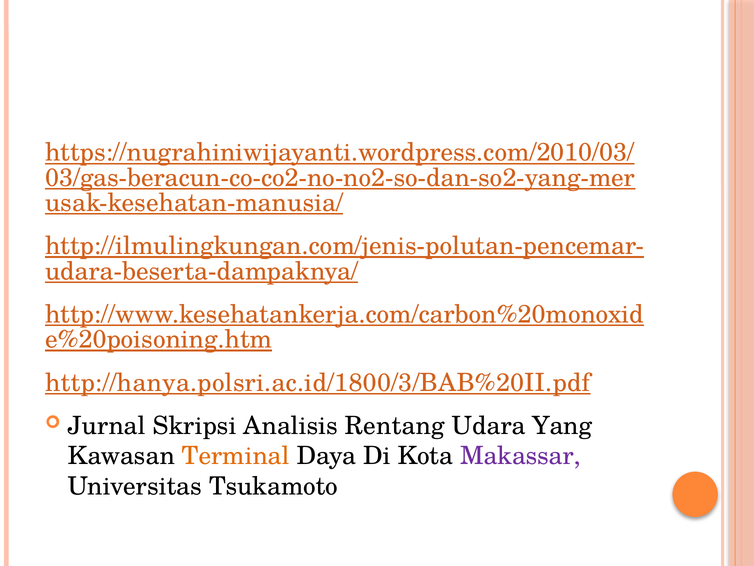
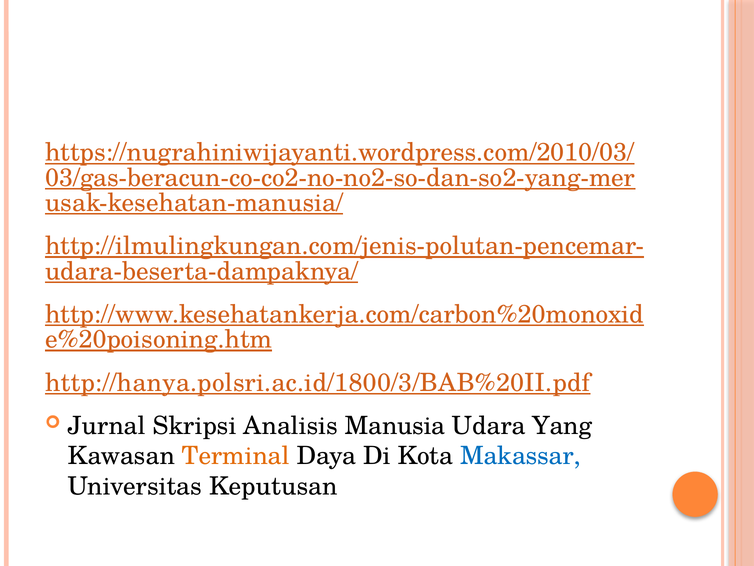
Rentang: Rentang -> Manusia
Makassar colour: purple -> blue
Tsukamoto: Tsukamoto -> Keputusan
